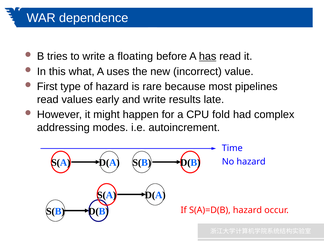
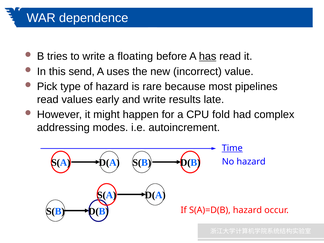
what: what -> send
First: First -> Pick
Time underline: none -> present
